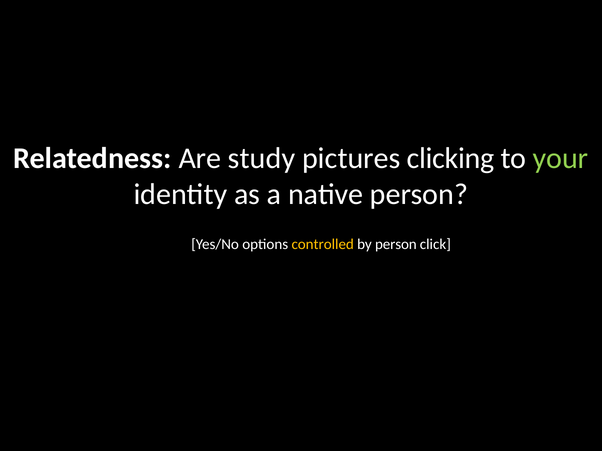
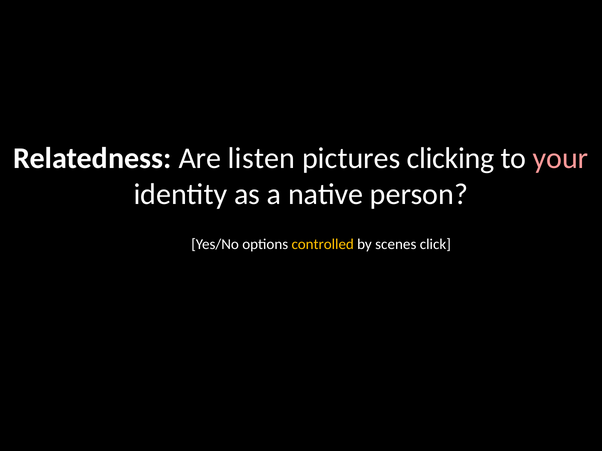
study: study -> listen
your colour: light green -> pink
by person: person -> scenes
